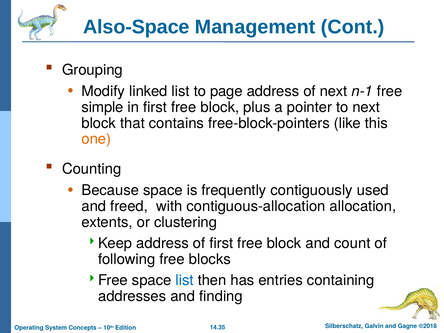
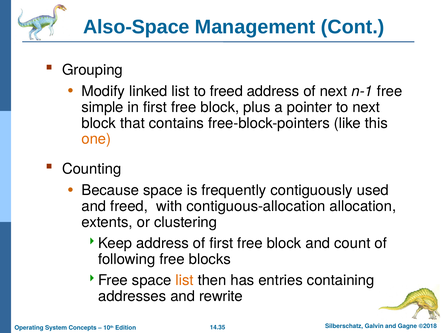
to page: page -> freed
list at (185, 280) colour: blue -> orange
finding: finding -> rewrite
